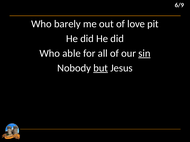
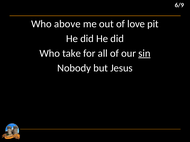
barely: barely -> above
able: able -> take
but underline: present -> none
